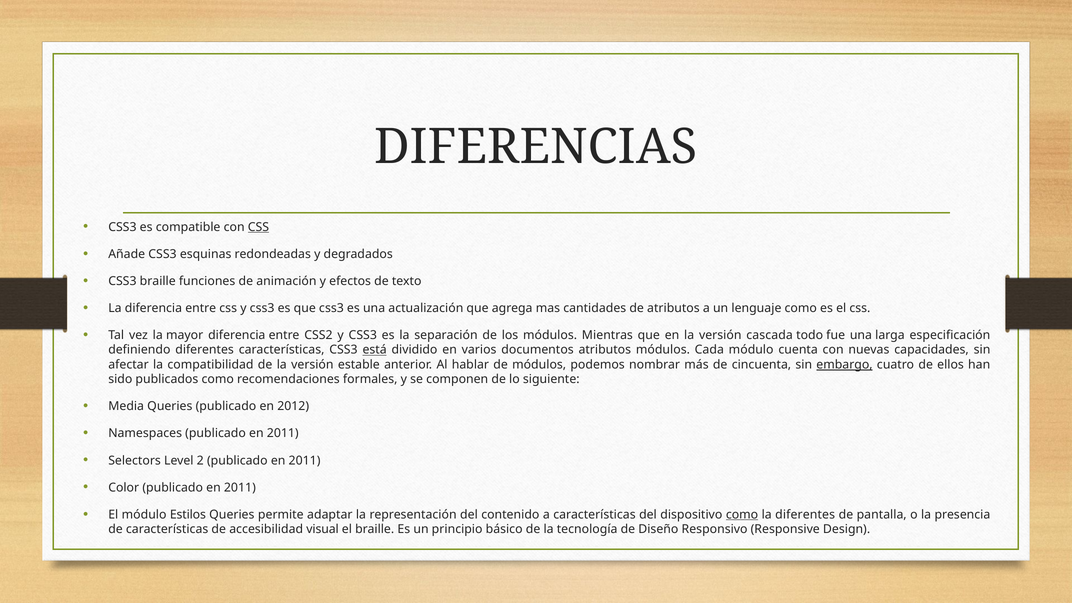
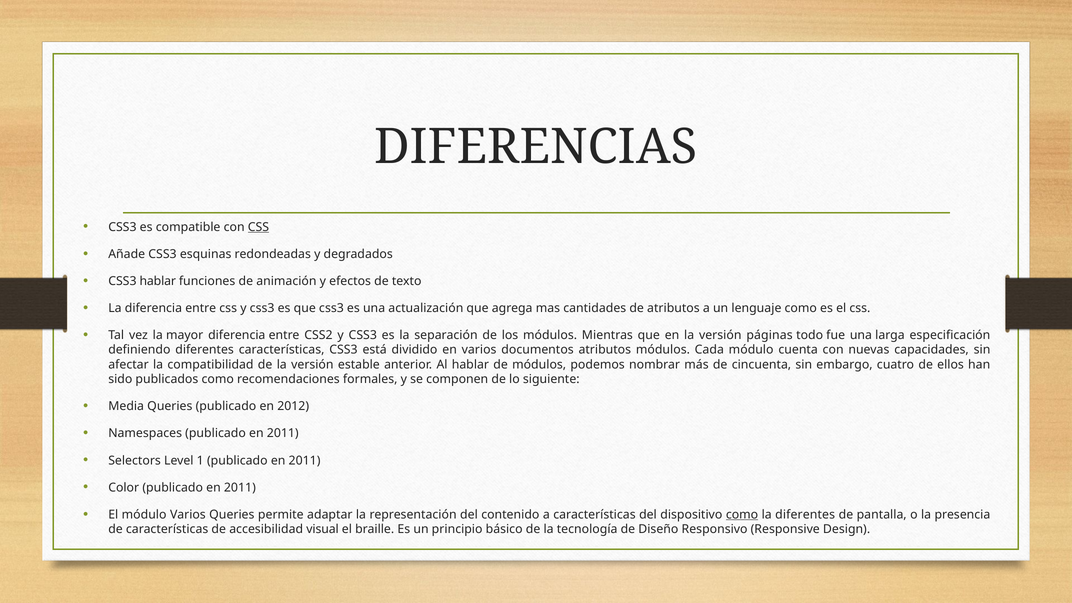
CSS3 braille: braille -> hablar
cascada: cascada -> páginas
está underline: present -> none
embargo underline: present -> none
2: 2 -> 1
módulo Estilos: Estilos -> Varios
